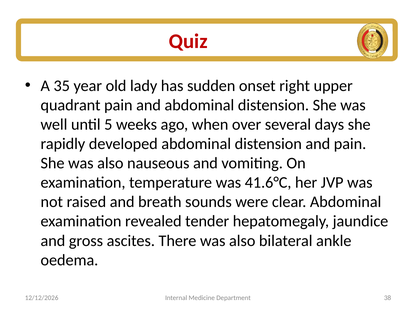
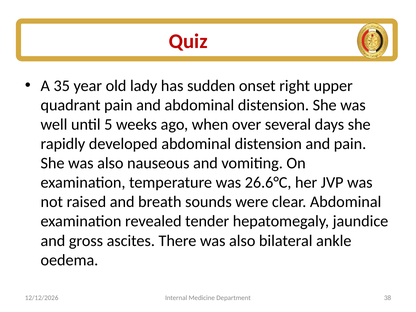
41.6°C: 41.6°C -> 26.6°C
